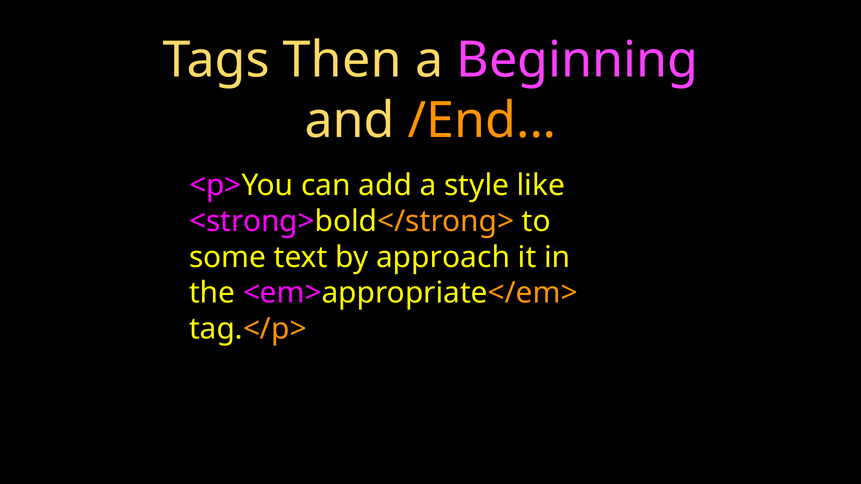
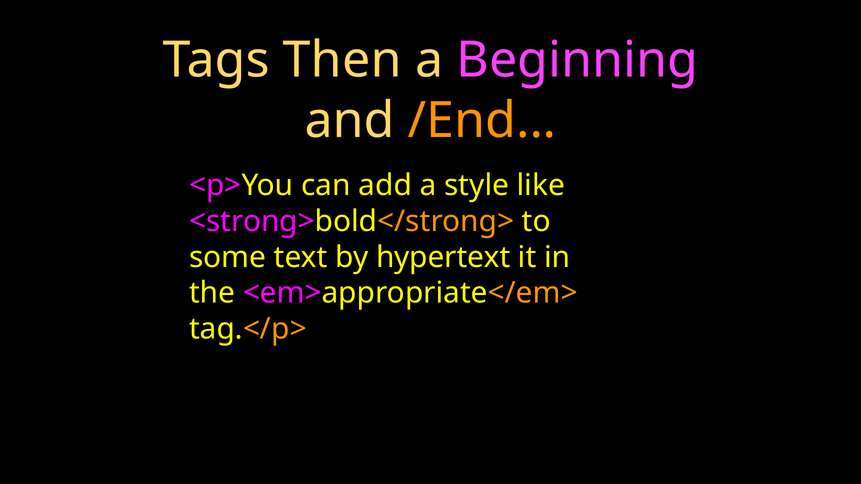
approach: approach -> hypertext
